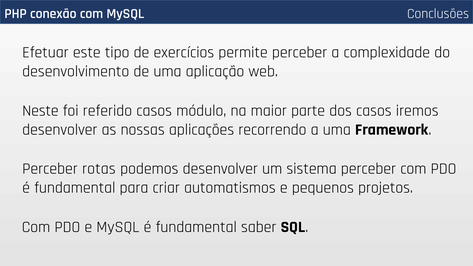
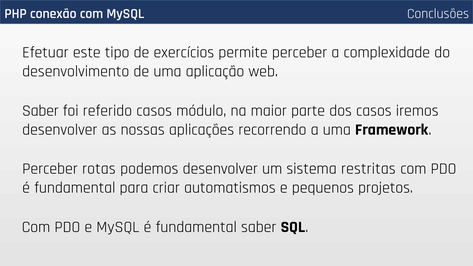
Neste at (40, 111): Neste -> Saber
sistema perceber: perceber -> restritas
